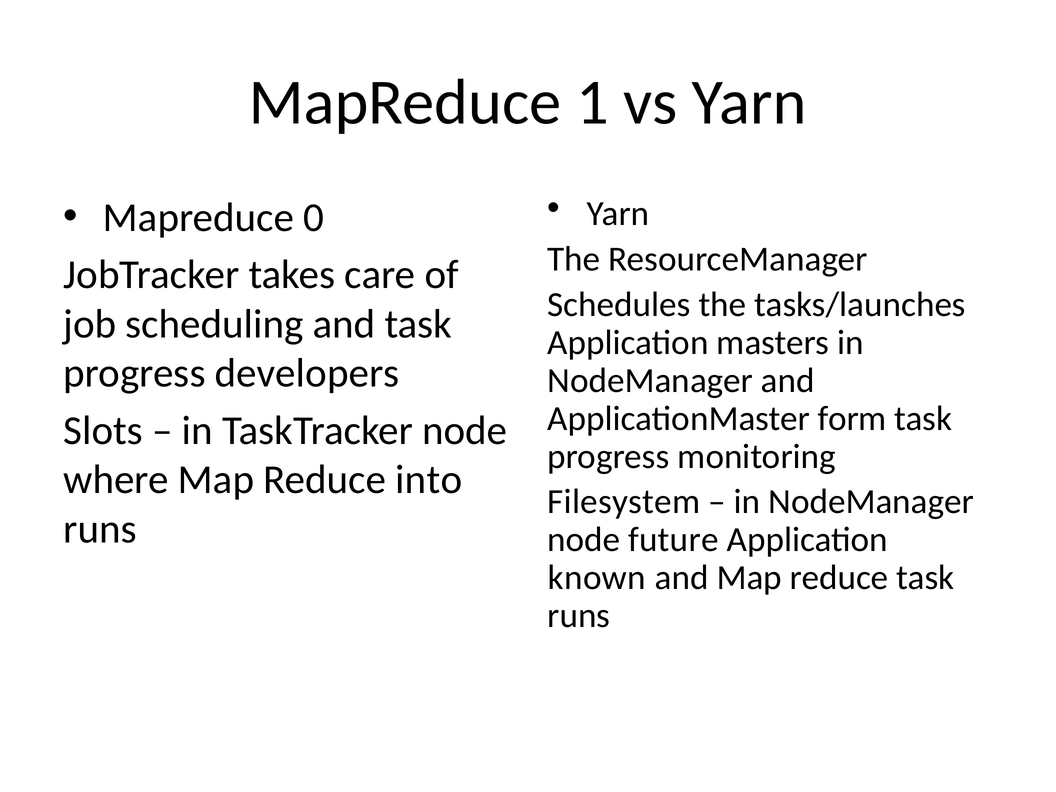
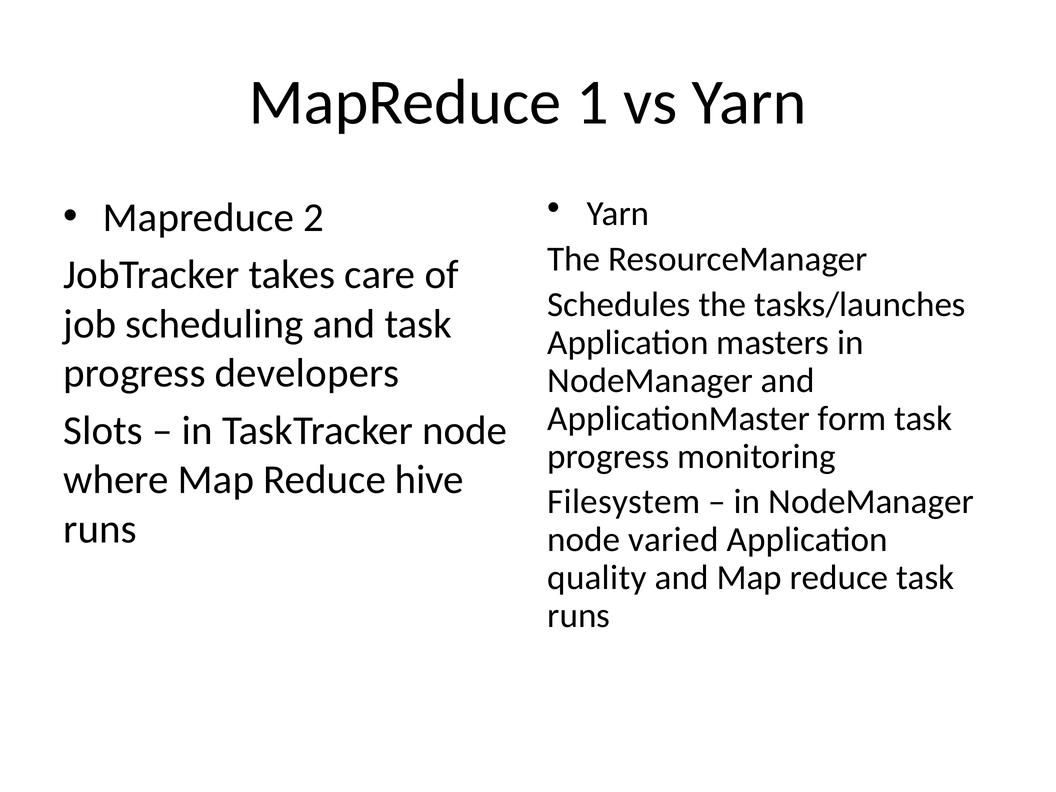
0: 0 -> 2
into: into -> hive
future: future -> varied
known: known -> quality
